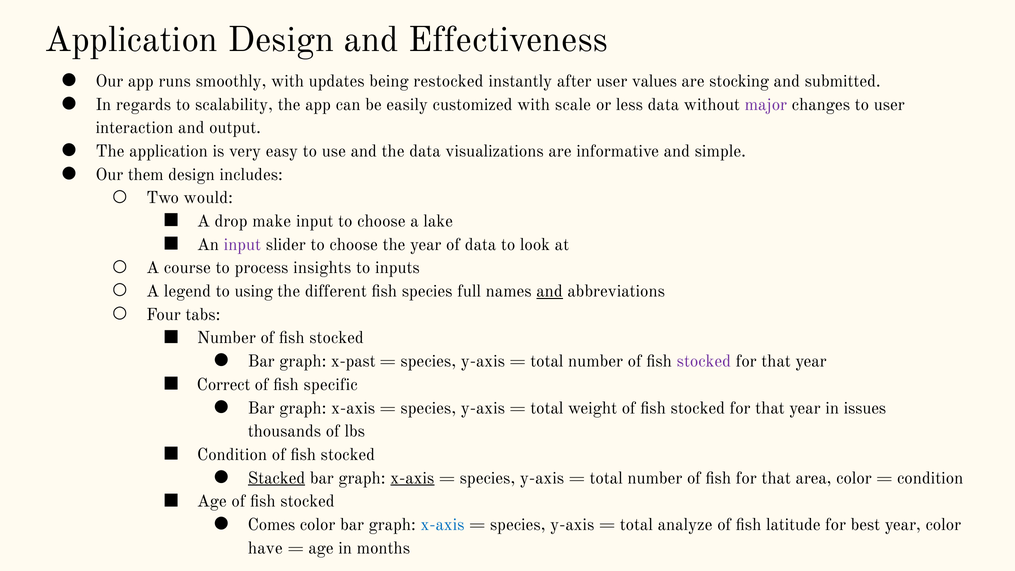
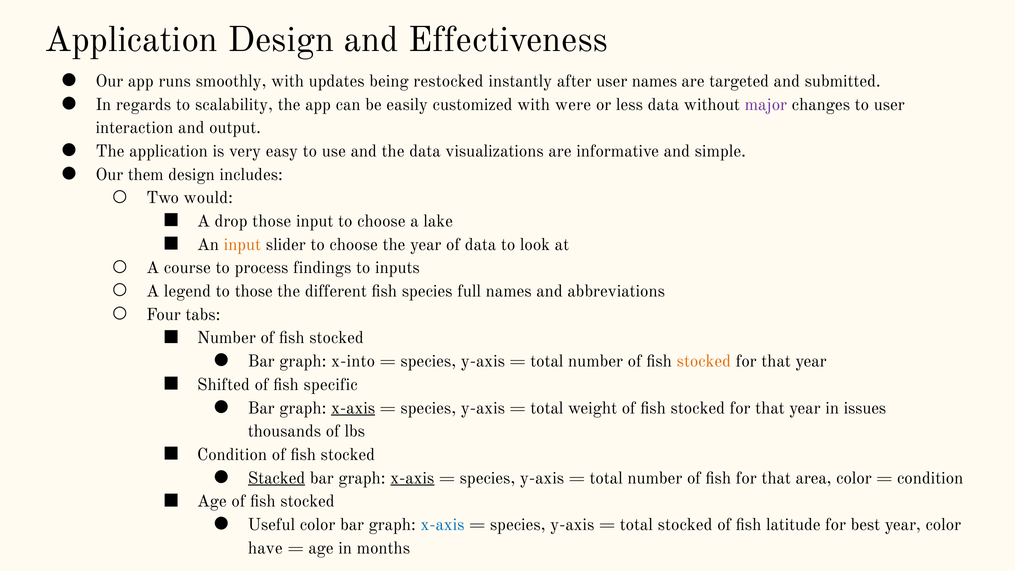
user values: values -> names
stocking: stocking -> targeted
scale: scale -> were
drop make: make -> those
input at (242, 245) colour: purple -> orange
insights: insights -> findings
to using: using -> those
and at (550, 291) underline: present -> none
x-past: x-past -> x-into
stocked at (704, 361) colour: purple -> orange
Correct: Correct -> Shifted
x-axis at (353, 408) underline: none -> present
Comes: Comes -> Useful
total analyze: analyze -> stocked
